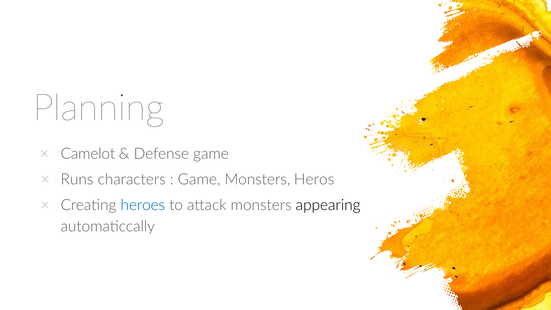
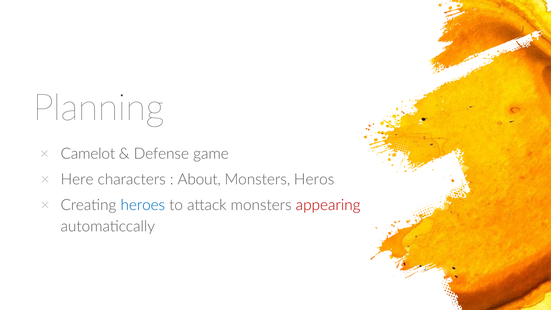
Runs: Runs -> Here
Game at (199, 179): Game -> About
appearing colour: black -> red
